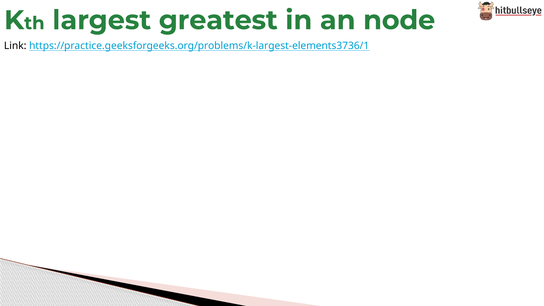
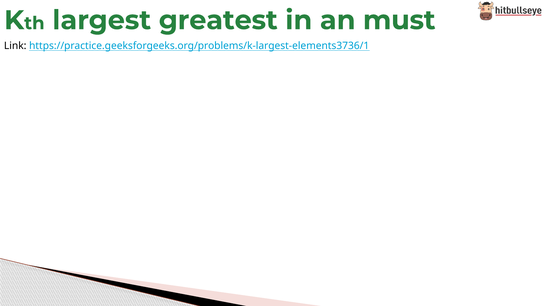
node: node -> must
